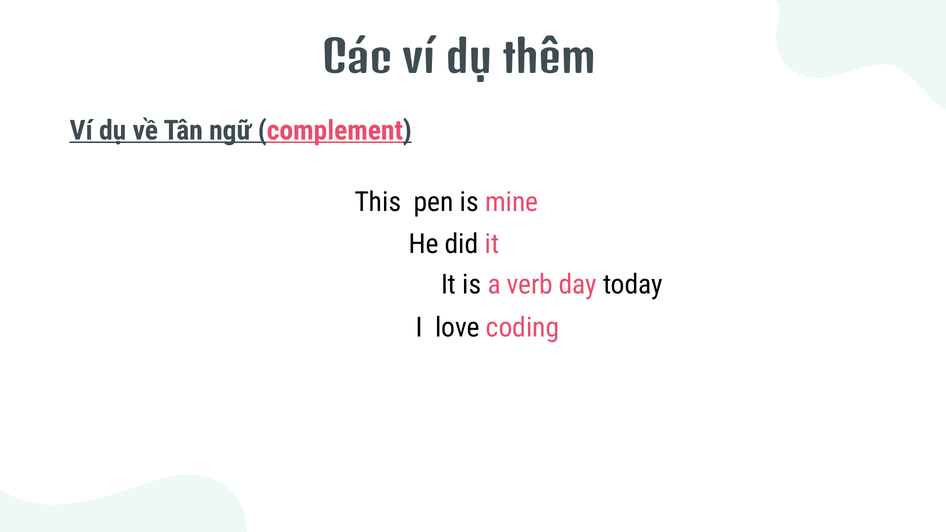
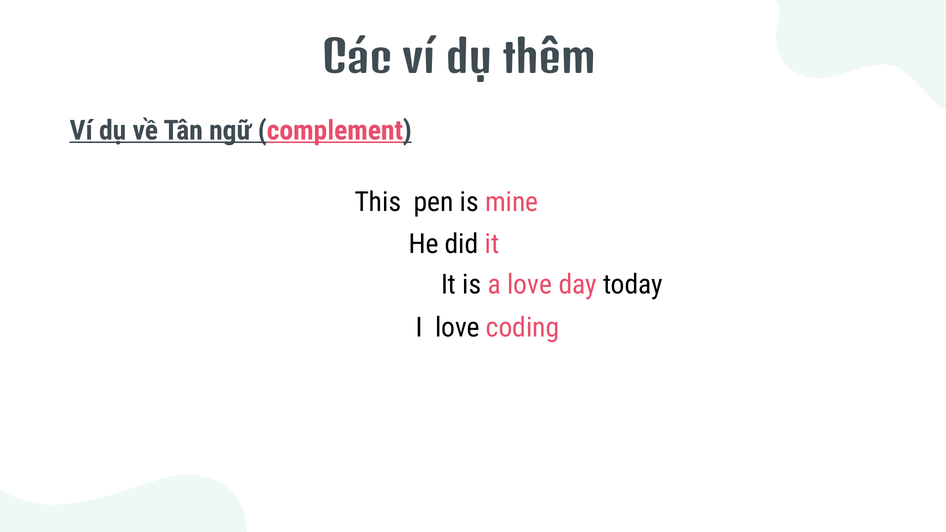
a verb: verb -> love
